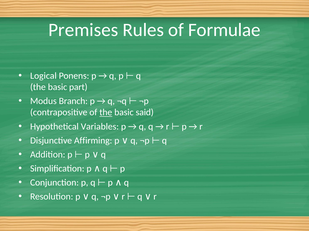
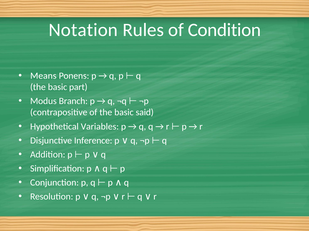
Premises: Premises -> Notation
Formulae: Formulae -> Condition
Logical: Logical -> Means
the at (106, 113) underline: present -> none
Affirming: Affirming -> Inference
